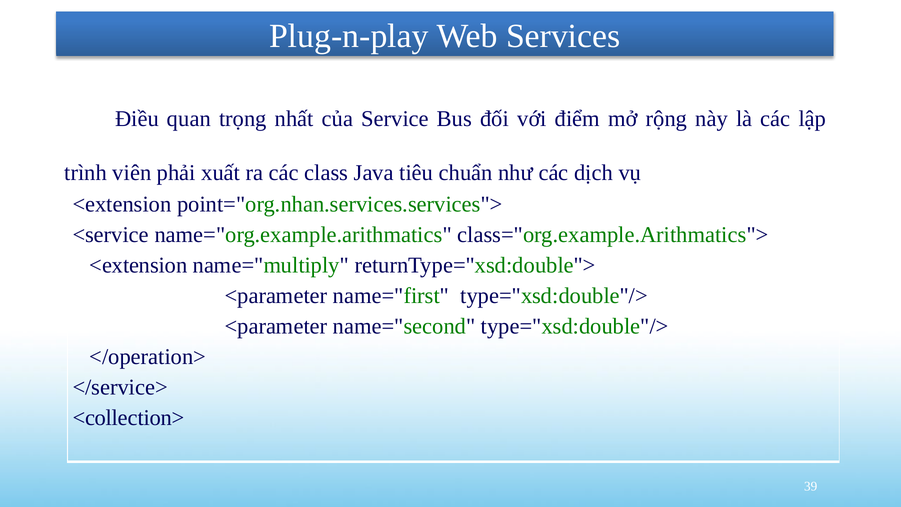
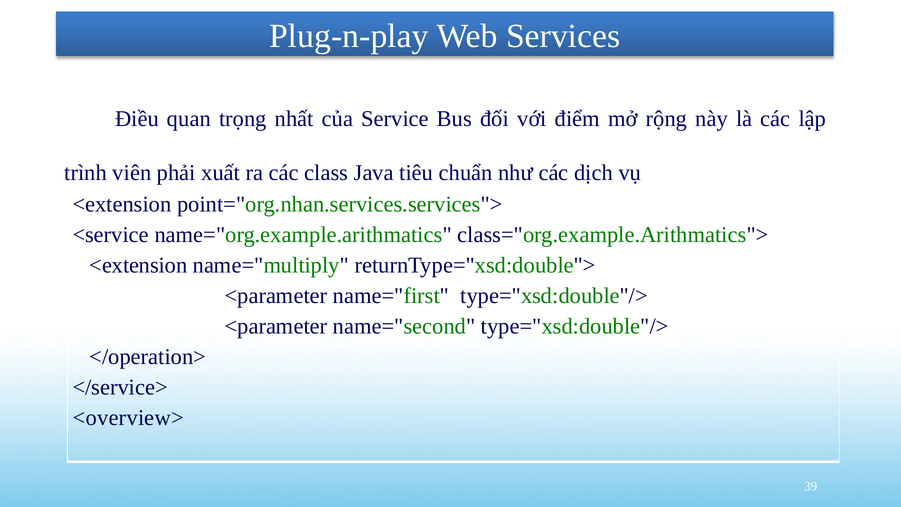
<collection>: <collection> -> <overview>
